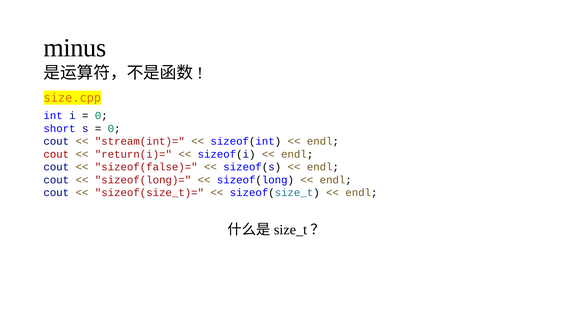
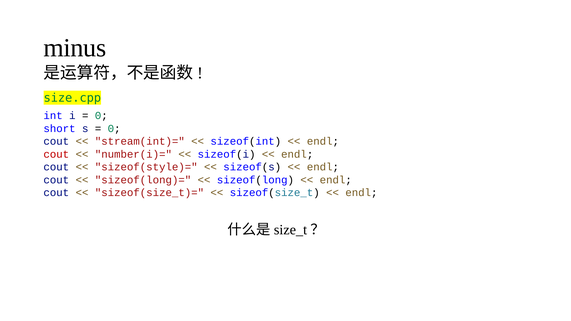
size.cpp colour: orange -> green
return(i)=: return(i)= -> number(i)=
sizeof(false)=: sizeof(false)= -> sizeof(style)=
